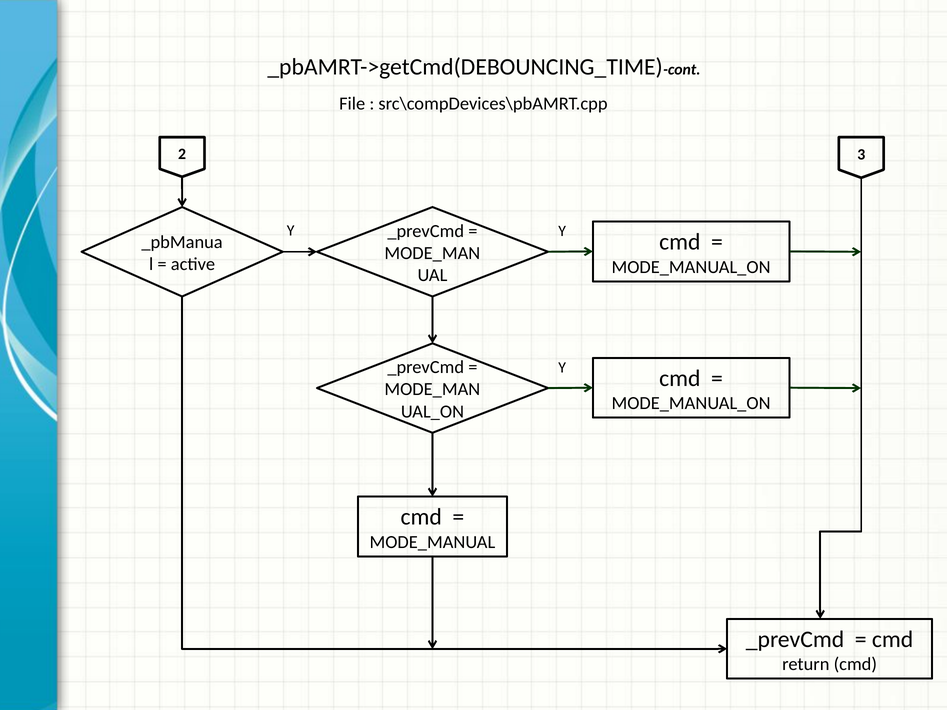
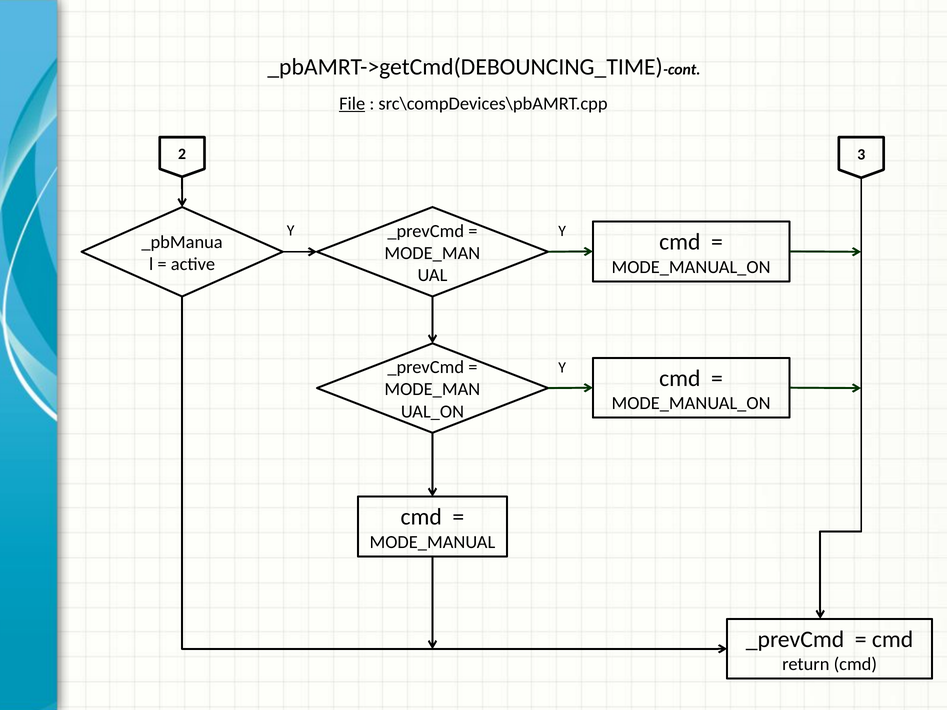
File underline: none -> present
